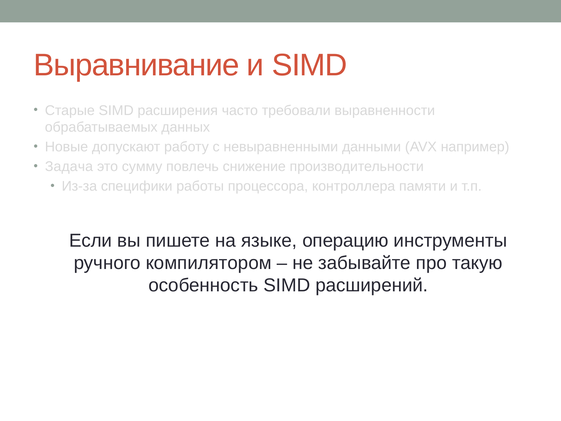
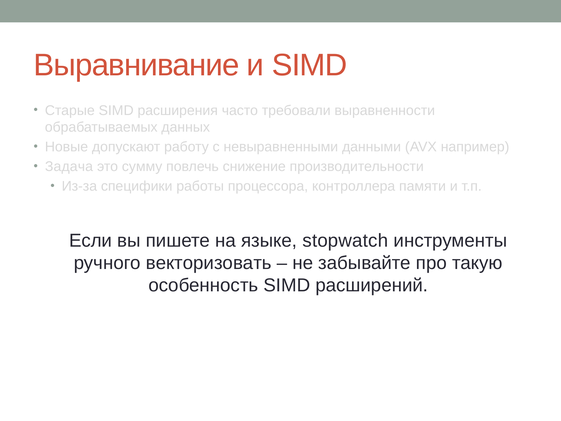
операцию: операцию -> stopwatch
компилятором: компилятором -> векторизовать
